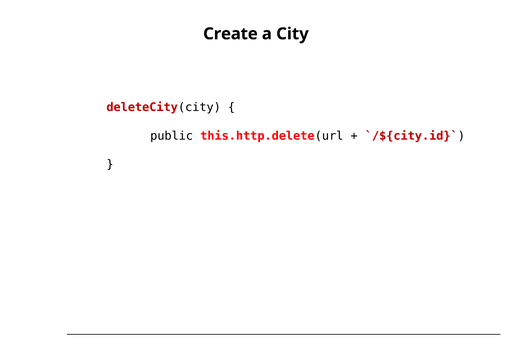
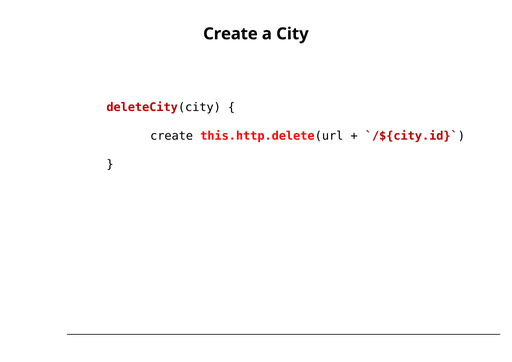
public at (172, 136): public -> create
